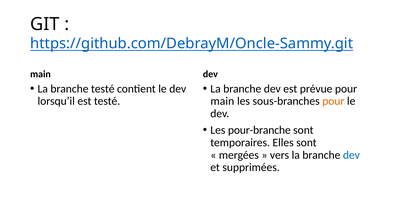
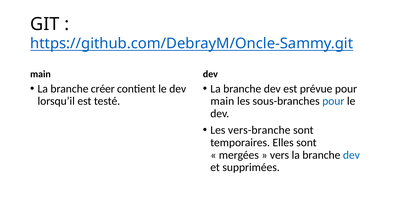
branche testé: testé -> créer
pour at (333, 101) colour: orange -> blue
pour-branche: pour-branche -> vers-branche
